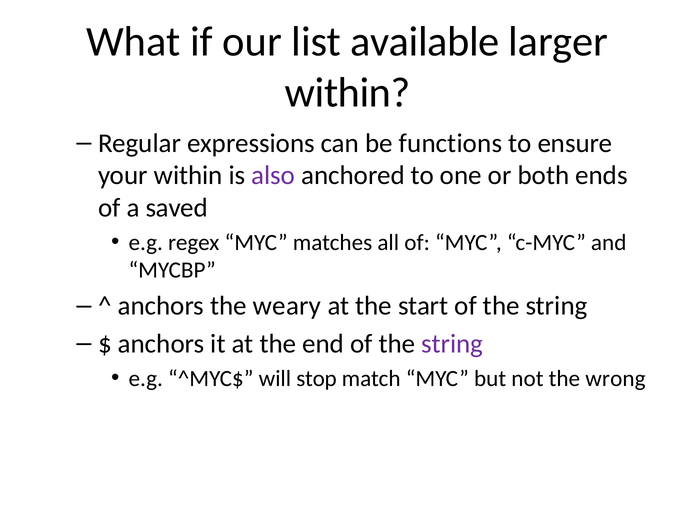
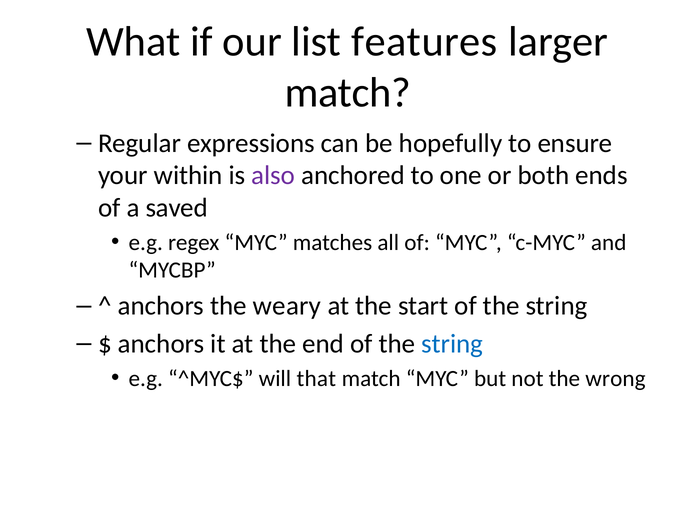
available: available -> features
within at (348, 93): within -> match
functions: functions -> hopefully
string at (452, 344) colour: purple -> blue
stop: stop -> that
